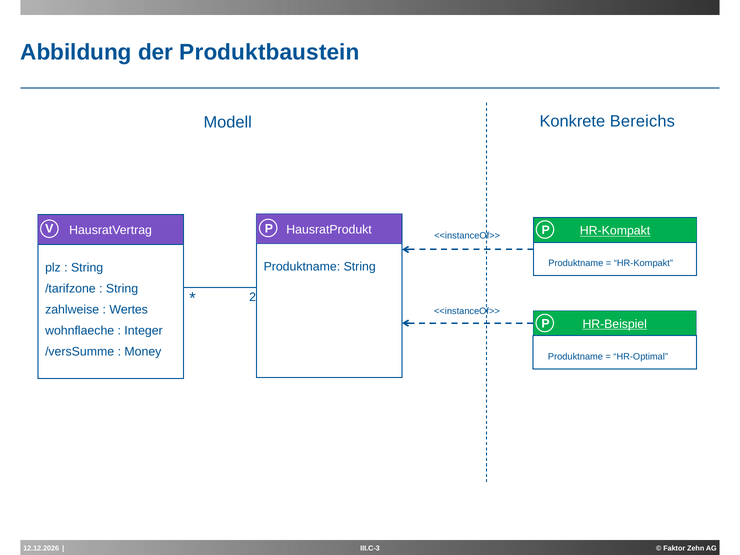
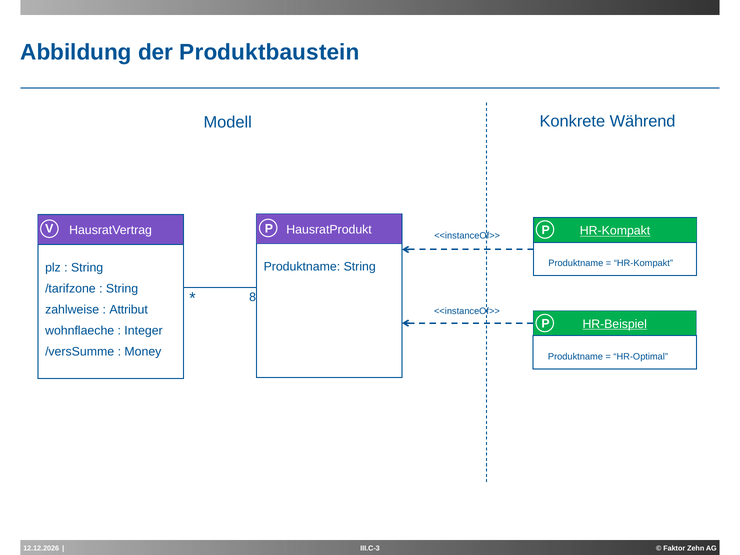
Bereichs: Bereichs -> Während
2: 2 -> 8
Wertes: Wertes -> Attribut
